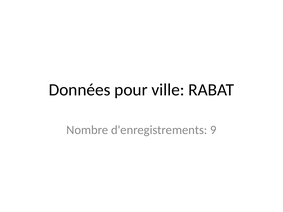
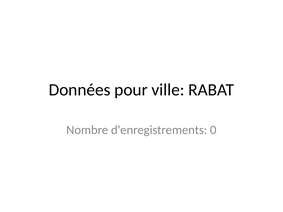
9: 9 -> 0
